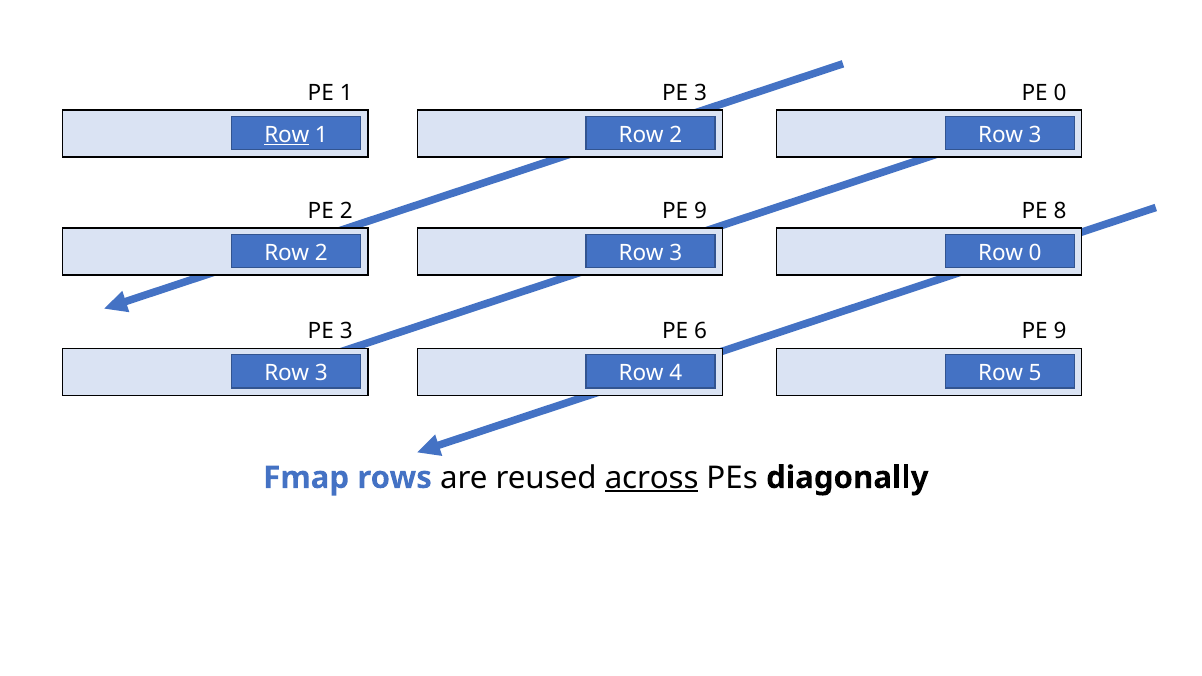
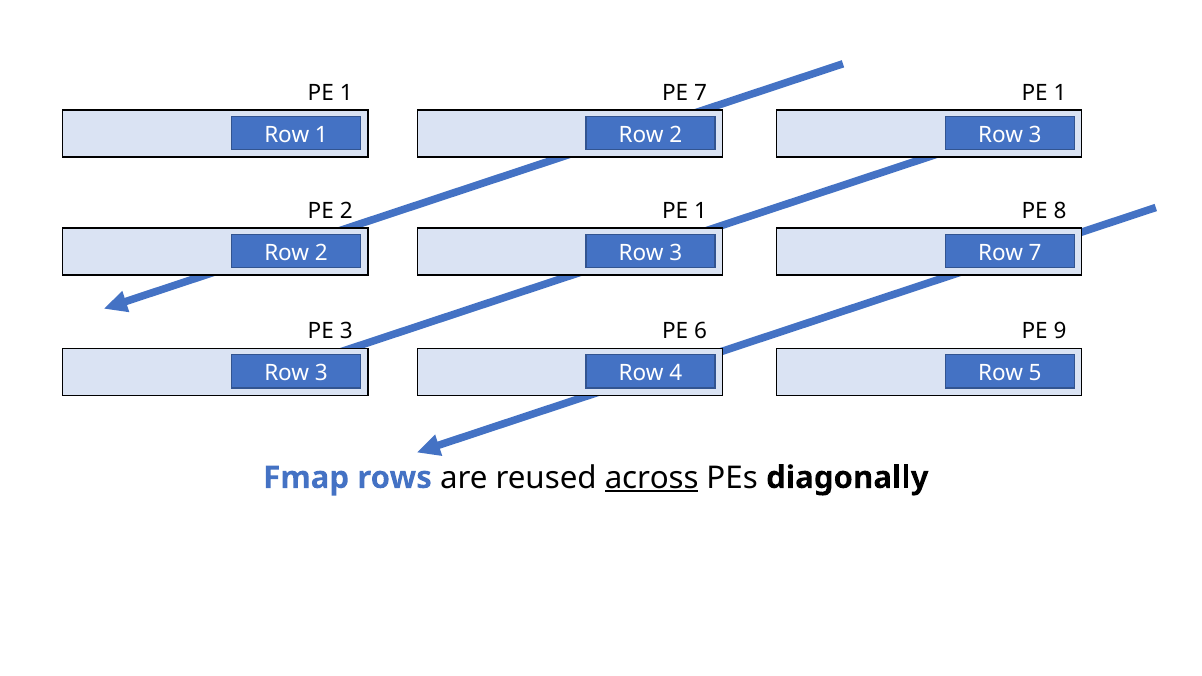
3 at (701, 93): 3 -> 7
0 at (1060, 93): 0 -> 1
Row at (287, 135) underline: present -> none
9 at (701, 211): 9 -> 1
Row 0: 0 -> 7
